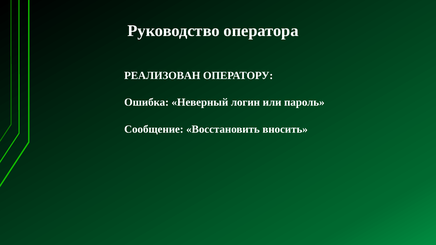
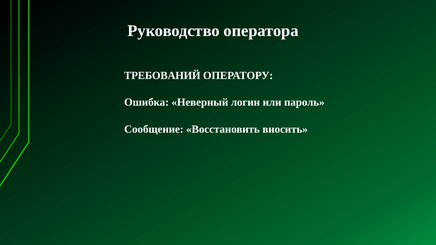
РЕАЛИЗОВАН: РЕАЛИЗОВАН -> ТРЕБОВАНИЙ
